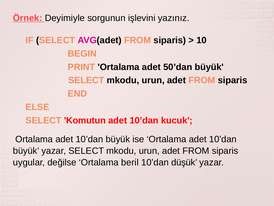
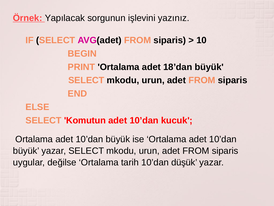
Deyimiyle: Deyimiyle -> Yapılacak
50’dan: 50’dan -> 18’dan
beril: beril -> tarih
